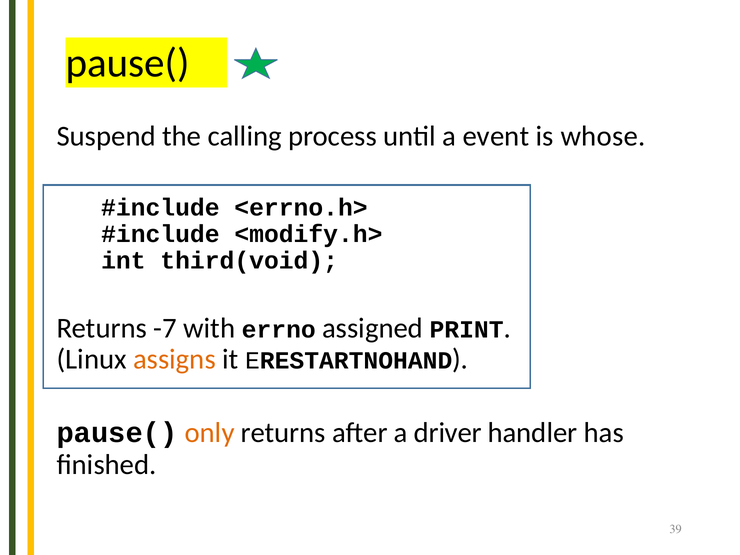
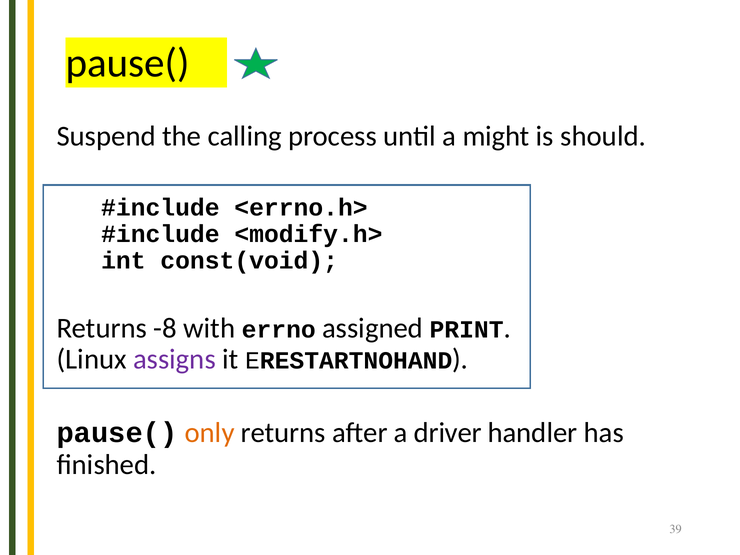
event: event -> might
whose: whose -> should
third(void: third(void -> const(void
-7: -7 -> -8
assigns colour: orange -> purple
